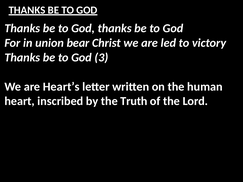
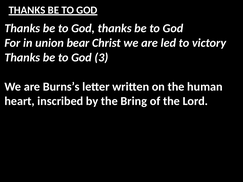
Heart’s: Heart’s -> Burns’s
Truth: Truth -> Bring
